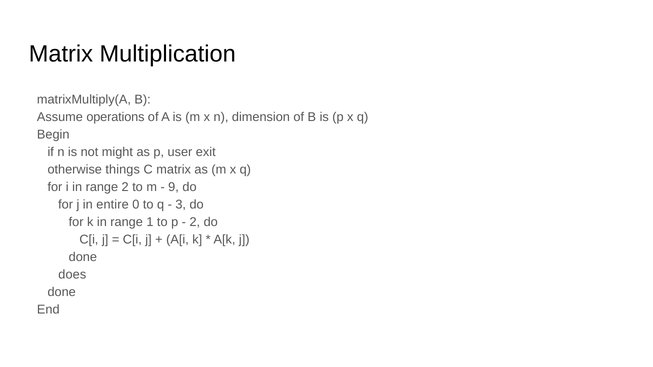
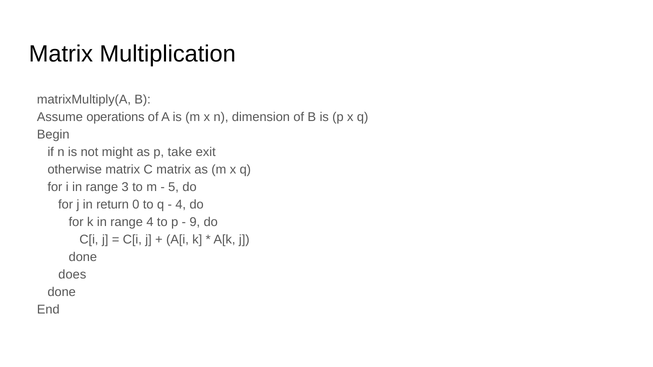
user: user -> take
otherwise things: things -> matrix
range 2: 2 -> 3
9: 9 -> 5
entire: entire -> return
3 at (181, 205): 3 -> 4
range 1: 1 -> 4
2 at (195, 222): 2 -> 9
